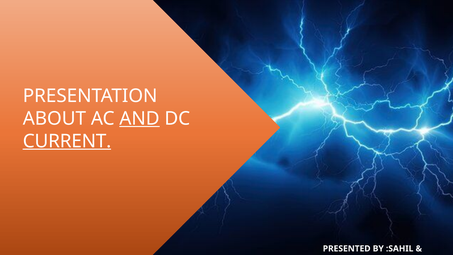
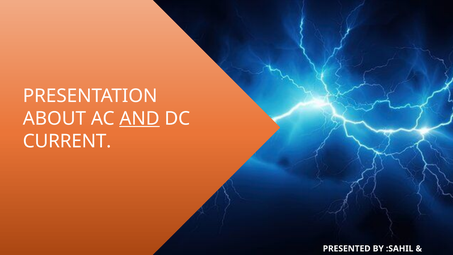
CURRENT underline: present -> none
